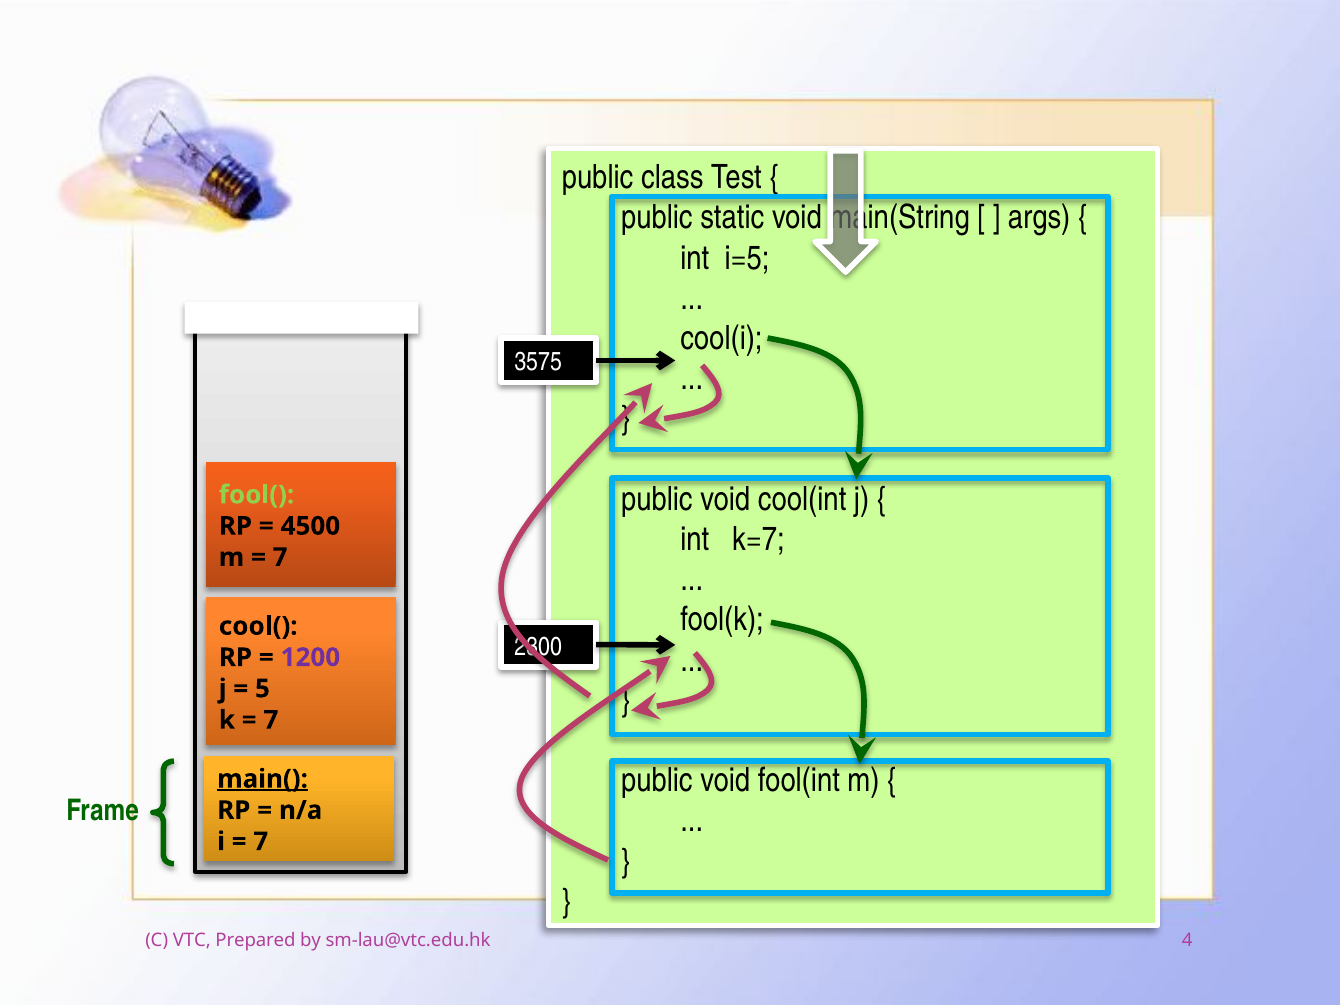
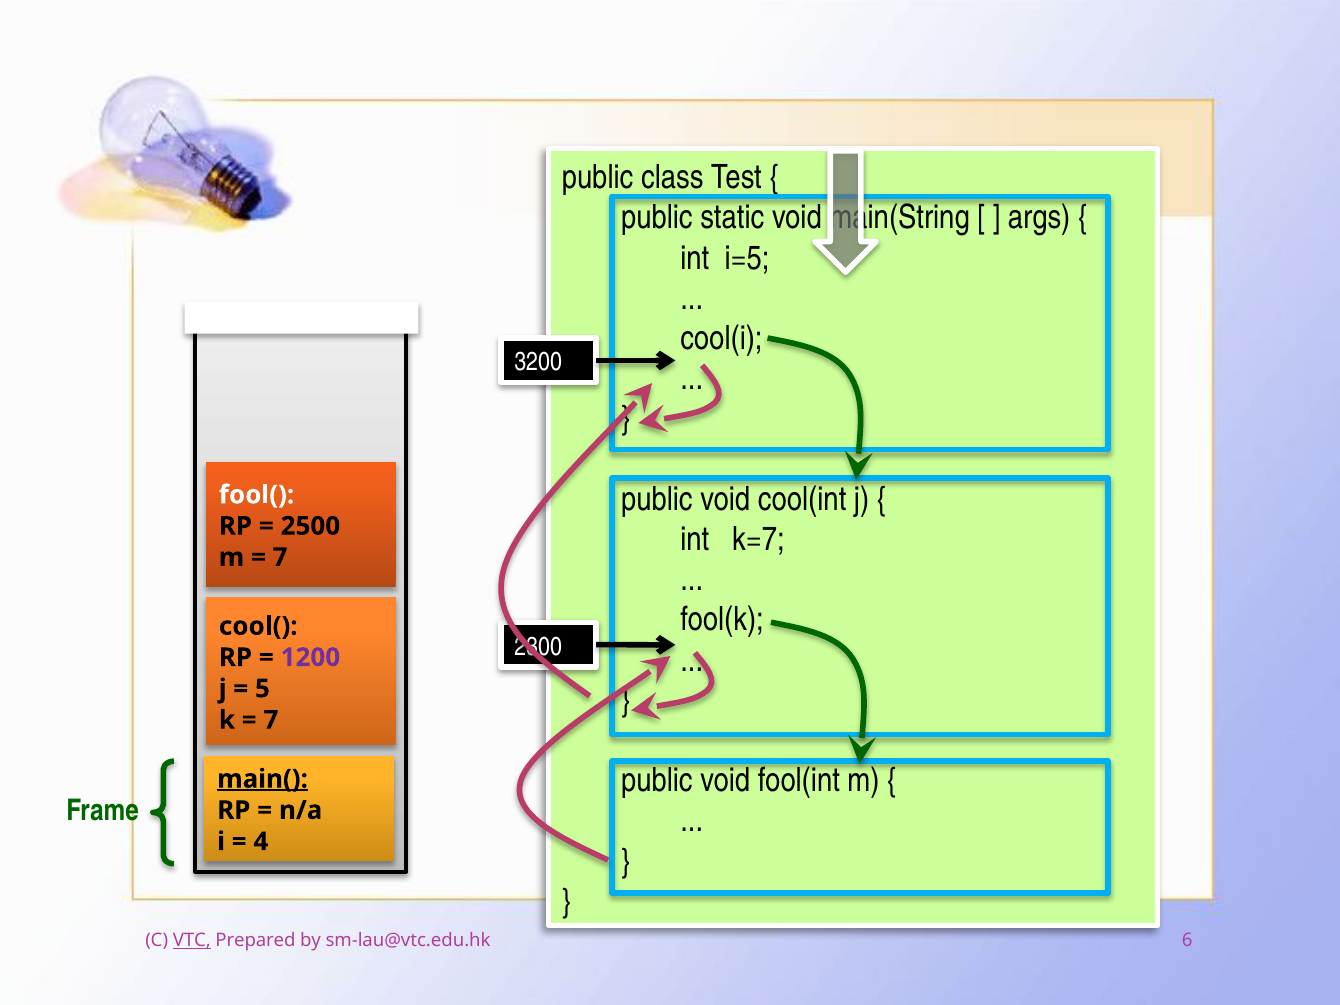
3575: 3575 -> 3200
fool( colour: light green -> white
4500: 4500 -> 2500
7 at (261, 842): 7 -> 4
VTC underline: none -> present
4: 4 -> 6
